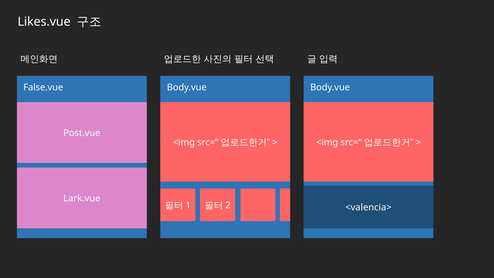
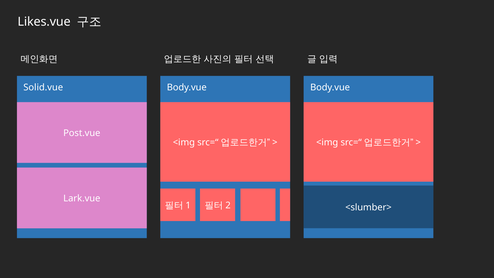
False.vue: False.vue -> Solid.vue
<valencia>: <valencia> -> <slumber>
